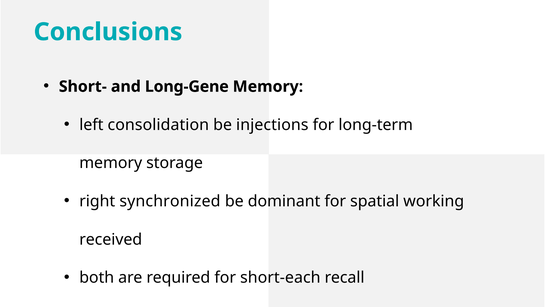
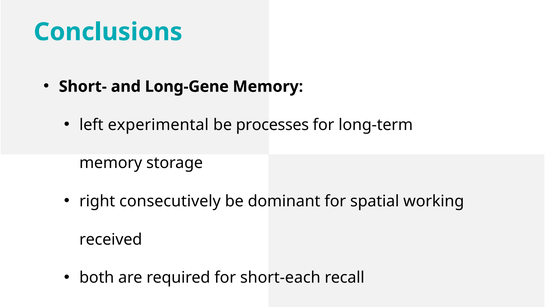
consolidation: consolidation -> experimental
injections: injections -> processes
synchronized: synchronized -> consecutively
